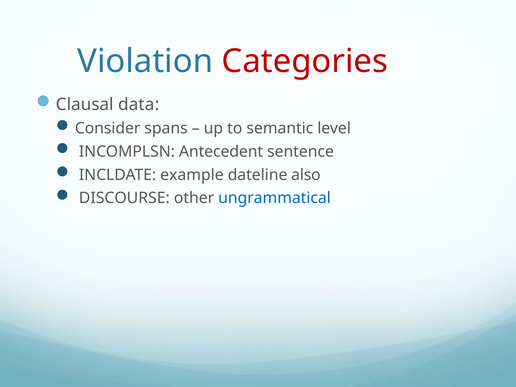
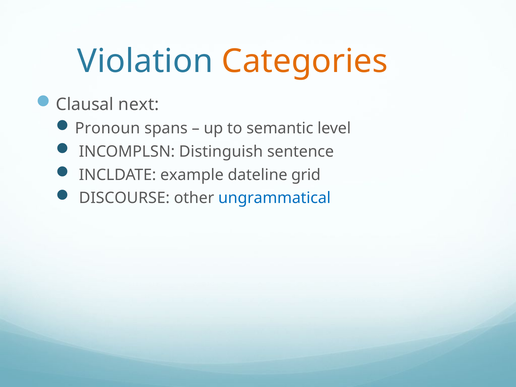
Categories colour: red -> orange
data: data -> next
Consider: Consider -> Pronoun
Antecedent: Antecedent -> Distinguish
also: also -> grid
